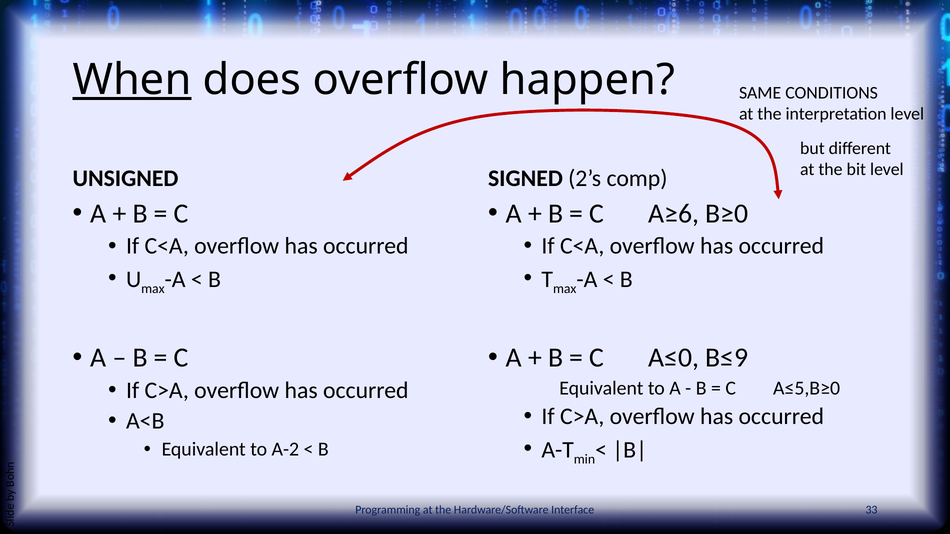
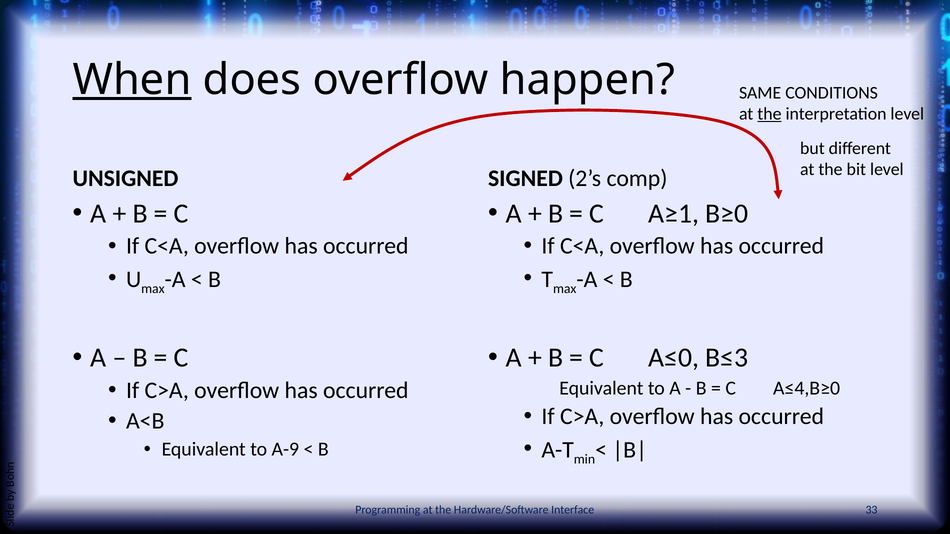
the at (769, 114) underline: none -> present
A≥6: A≥6 -> A≥1
B≤9: B≤9 -> B≤3
A≤5,B≥0: A≤5,B≥0 -> A≤4,B≥0
A-2: A-2 -> A-9
